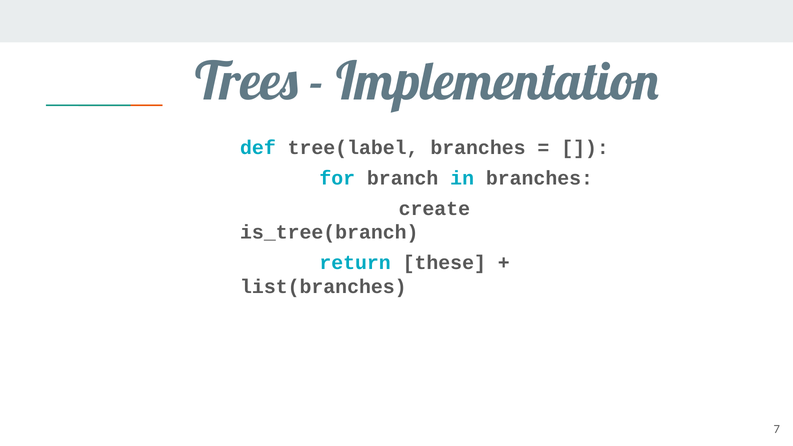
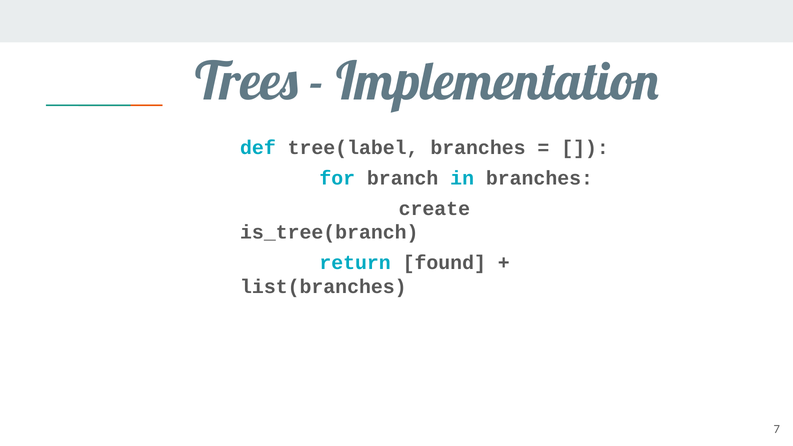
these: these -> found
